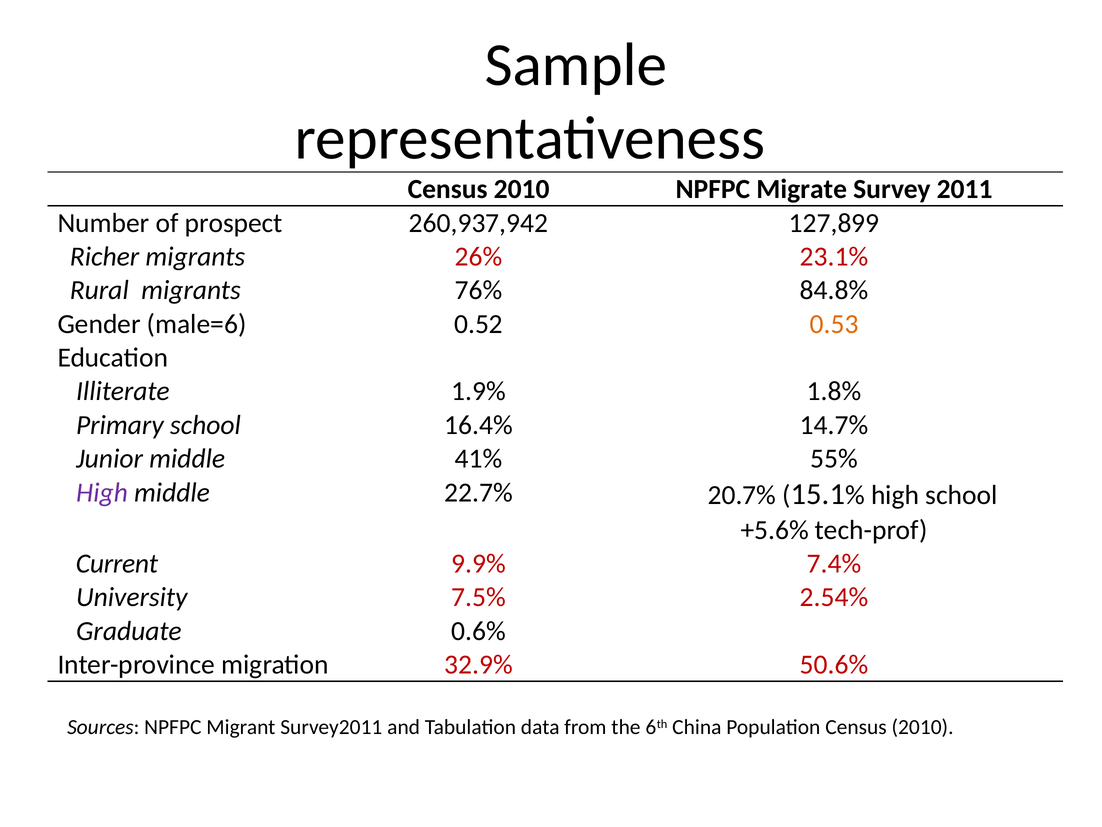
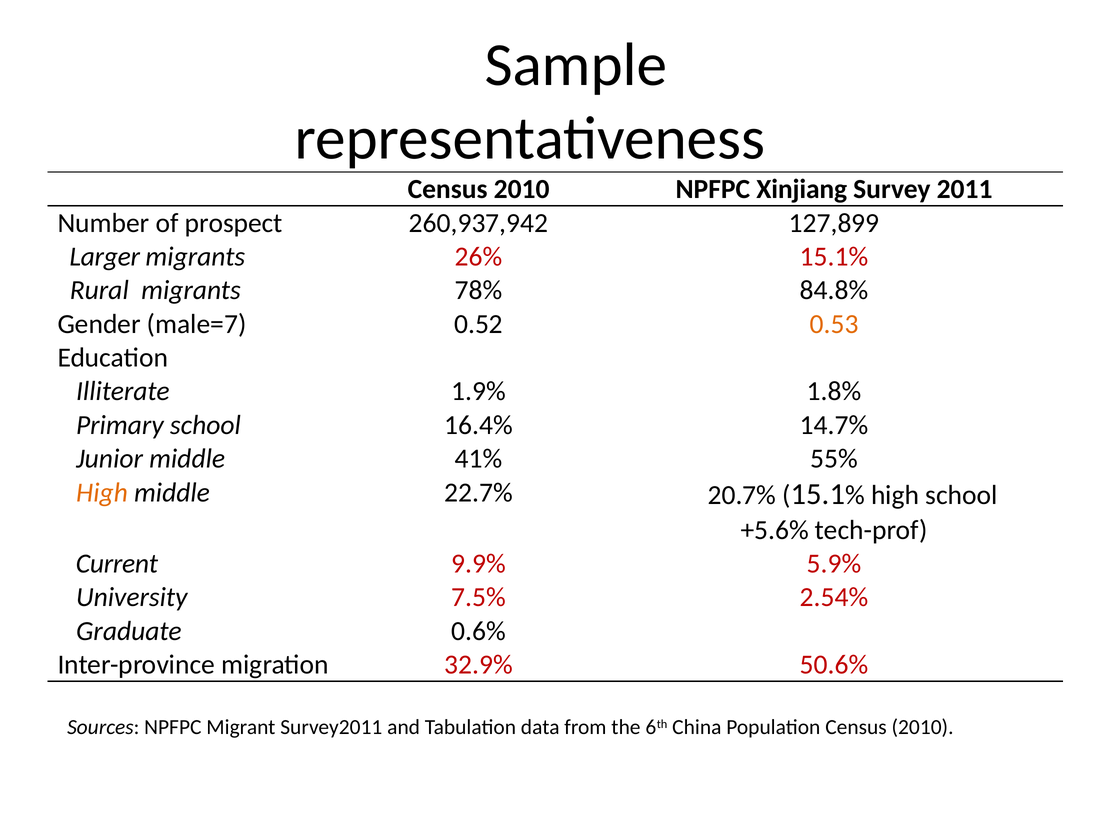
Migrate: Migrate -> Xinjiang
Richer: Richer -> Larger
26% 23.1%: 23.1% -> 15.1%
76%: 76% -> 78%
male=6: male=6 -> male=7
High at (102, 492) colour: purple -> orange
7.4%: 7.4% -> 5.9%
